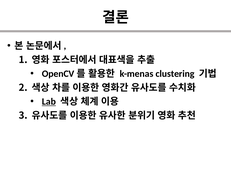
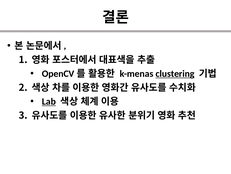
clustering underline: none -> present
